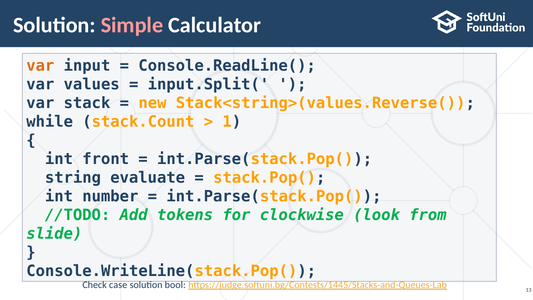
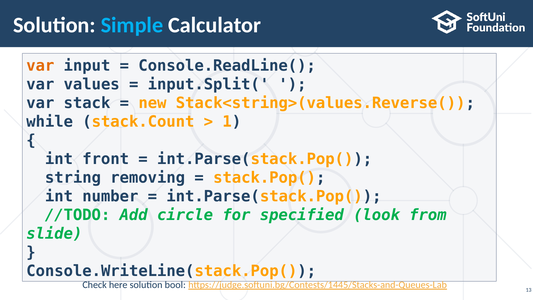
Simple colour: pink -> light blue
evaluate: evaluate -> removing
tokens: tokens -> circle
clockwise: clockwise -> specified
case: case -> here
